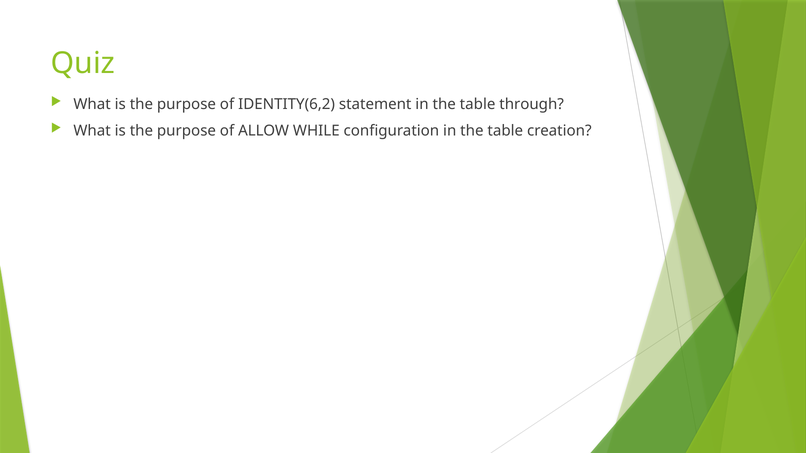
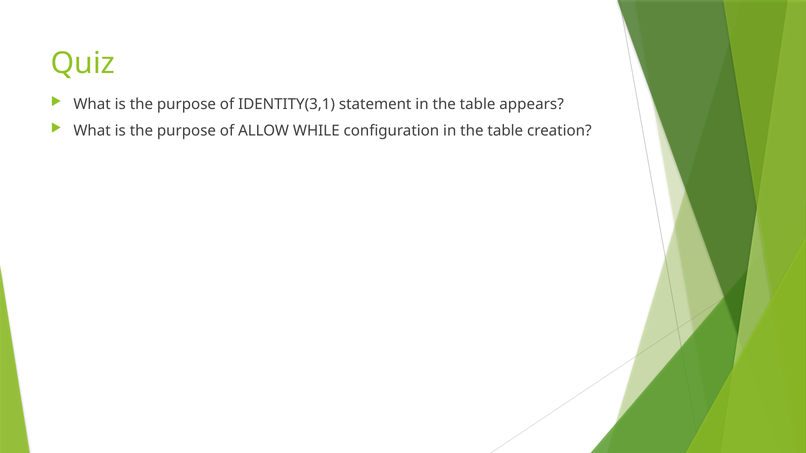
IDENTITY(6,2: IDENTITY(6,2 -> IDENTITY(3,1
through: through -> appears
